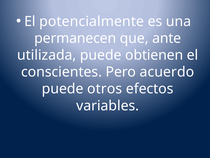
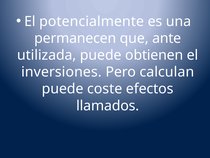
conscientes: conscientes -> inversiones
acuerdo: acuerdo -> calculan
otros: otros -> coste
variables: variables -> llamados
